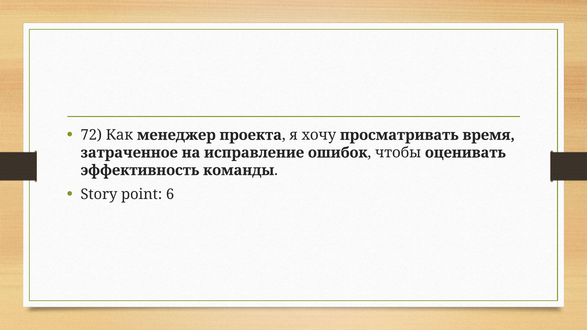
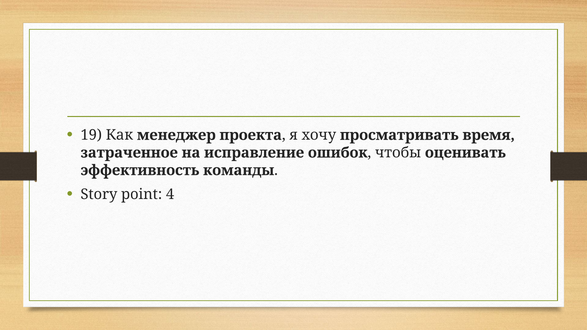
72: 72 -> 19
6: 6 -> 4
